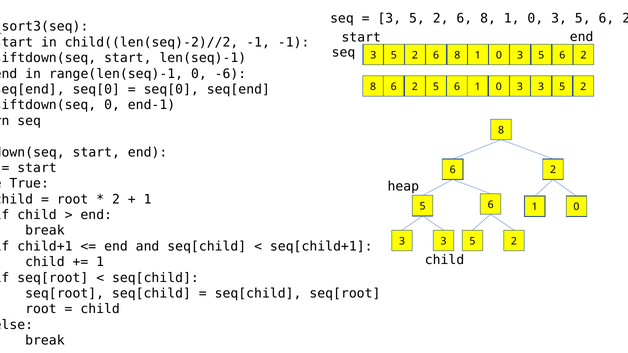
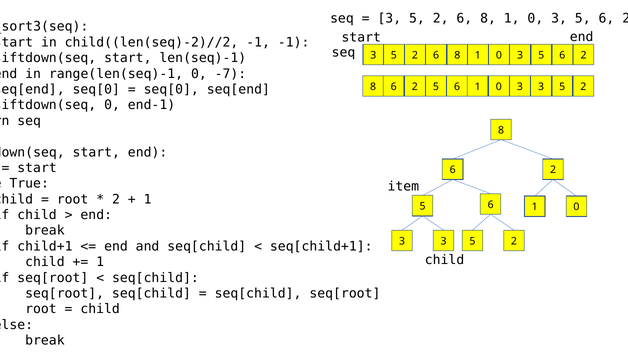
-6: -6 -> -7
heap: heap -> item
